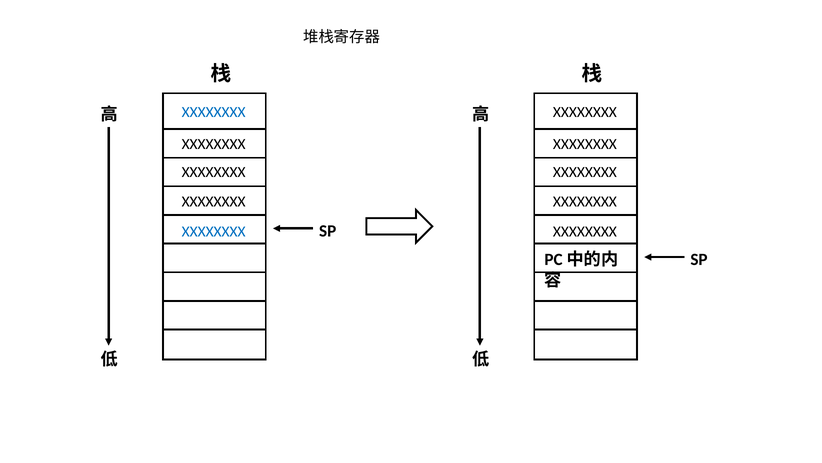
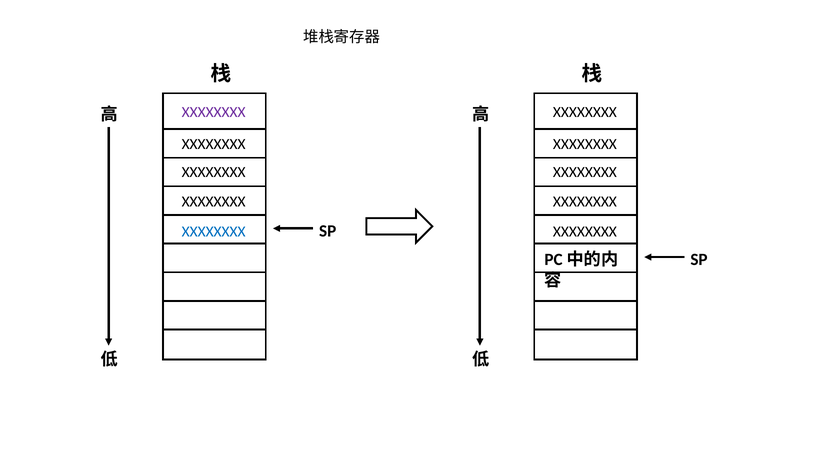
XXXXXXXX at (214, 112) colour: blue -> purple
